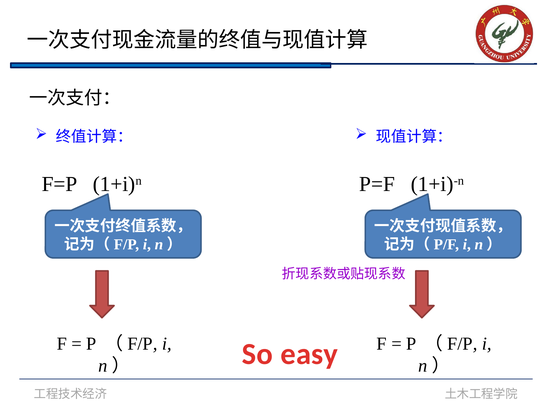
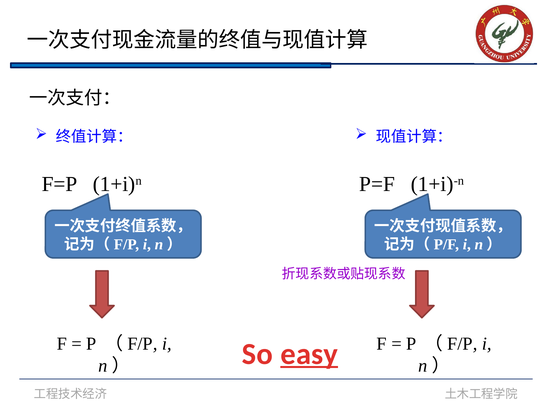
easy underline: none -> present
